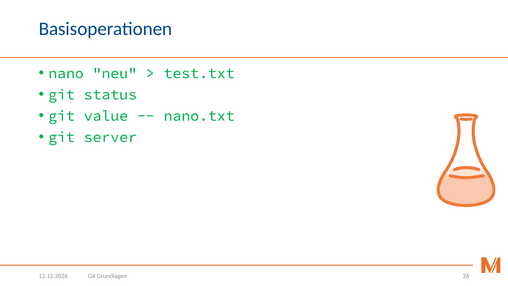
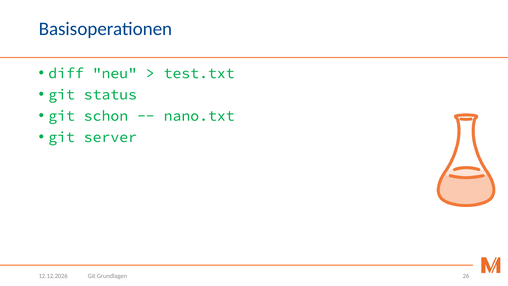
nano: nano -> diff
value: value -> schon
